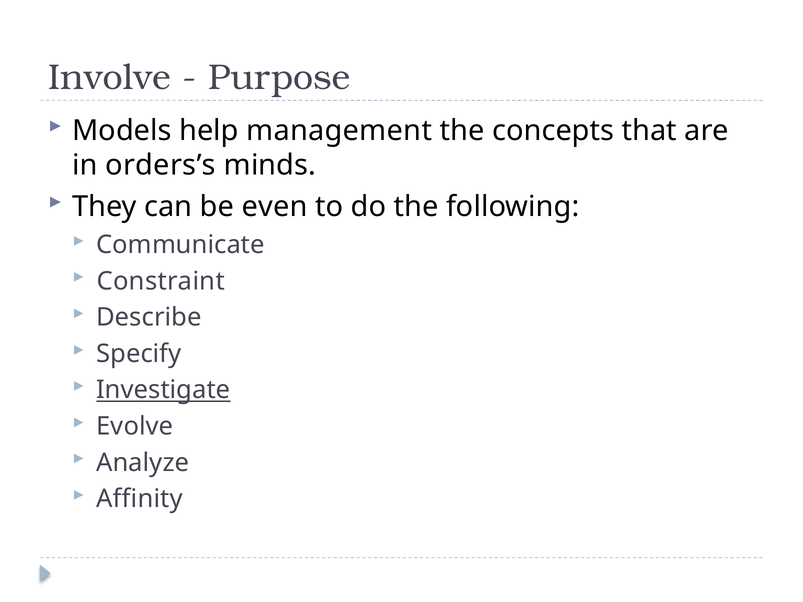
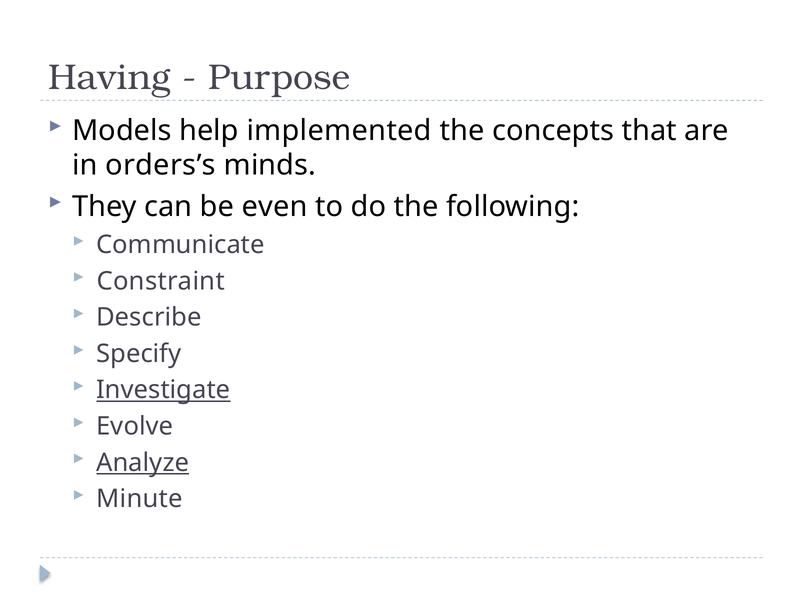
Involve: Involve -> Having
management: management -> implemented
Analyze underline: none -> present
Affinity: Affinity -> Minute
